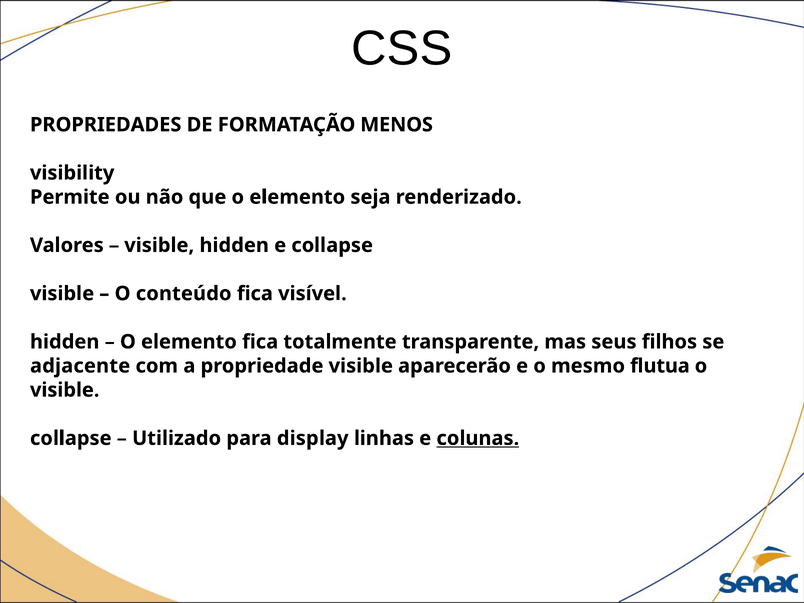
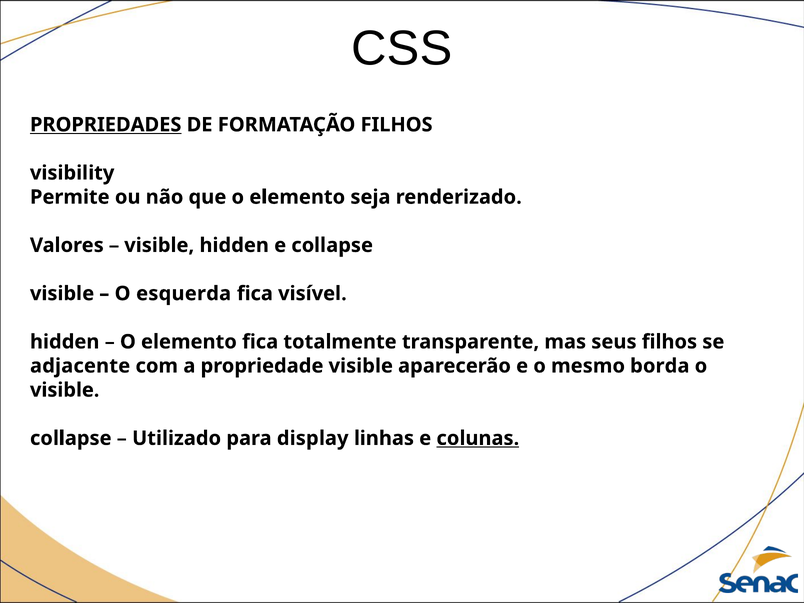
PROPRIEDADES underline: none -> present
FORMATAÇÃO MENOS: MENOS -> FILHOS
conteúdo: conteúdo -> esquerda
flutua: flutua -> borda
